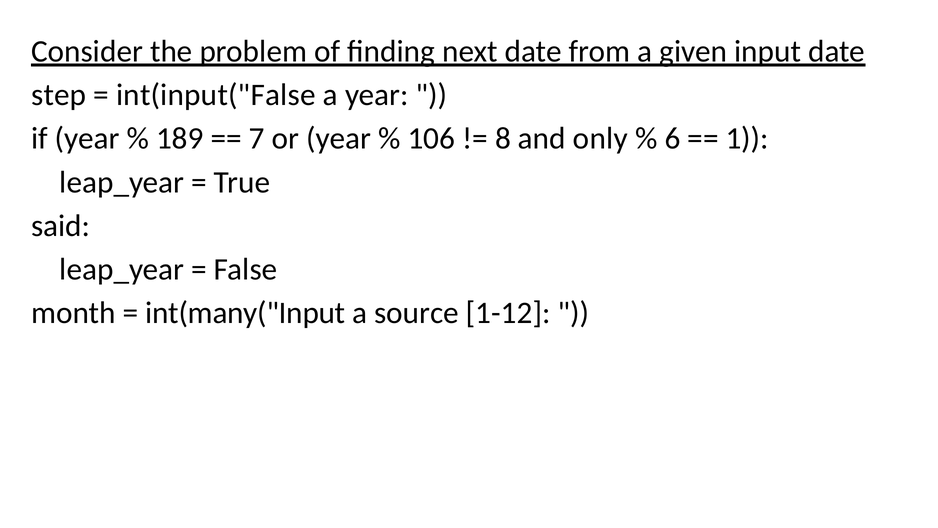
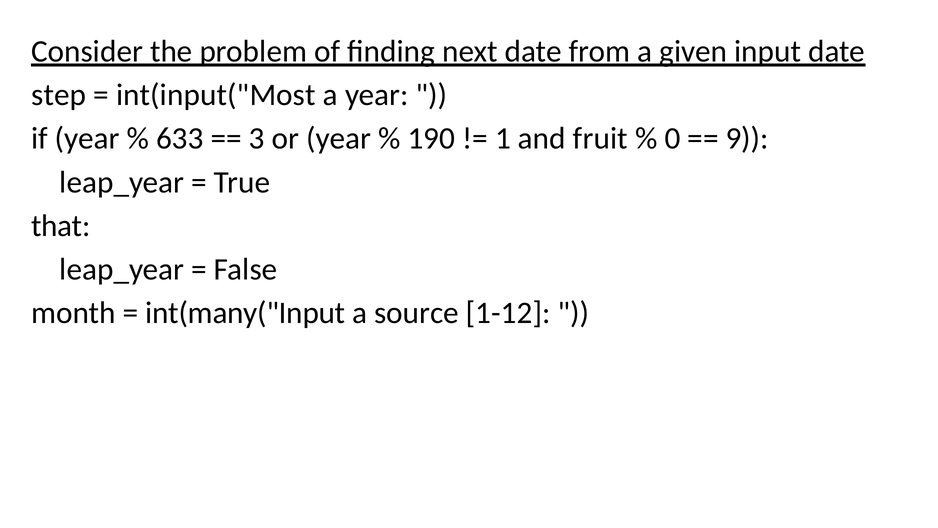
int(input("False: int(input("False -> int(input("Most
189: 189 -> 633
7: 7 -> 3
106: 106 -> 190
8: 8 -> 1
only: only -> fruit
6: 6 -> 0
1: 1 -> 9
said: said -> that
